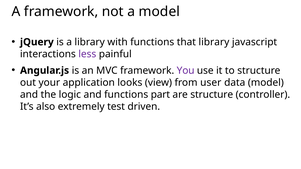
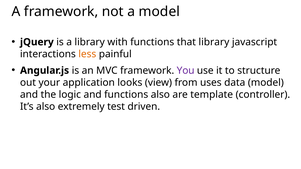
less colour: purple -> orange
user: user -> uses
functions part: part -> also
are structure: structure -> template
